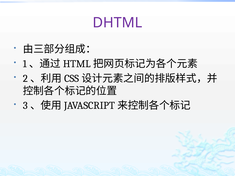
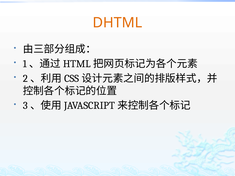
DHTML colour: purple -> orange
